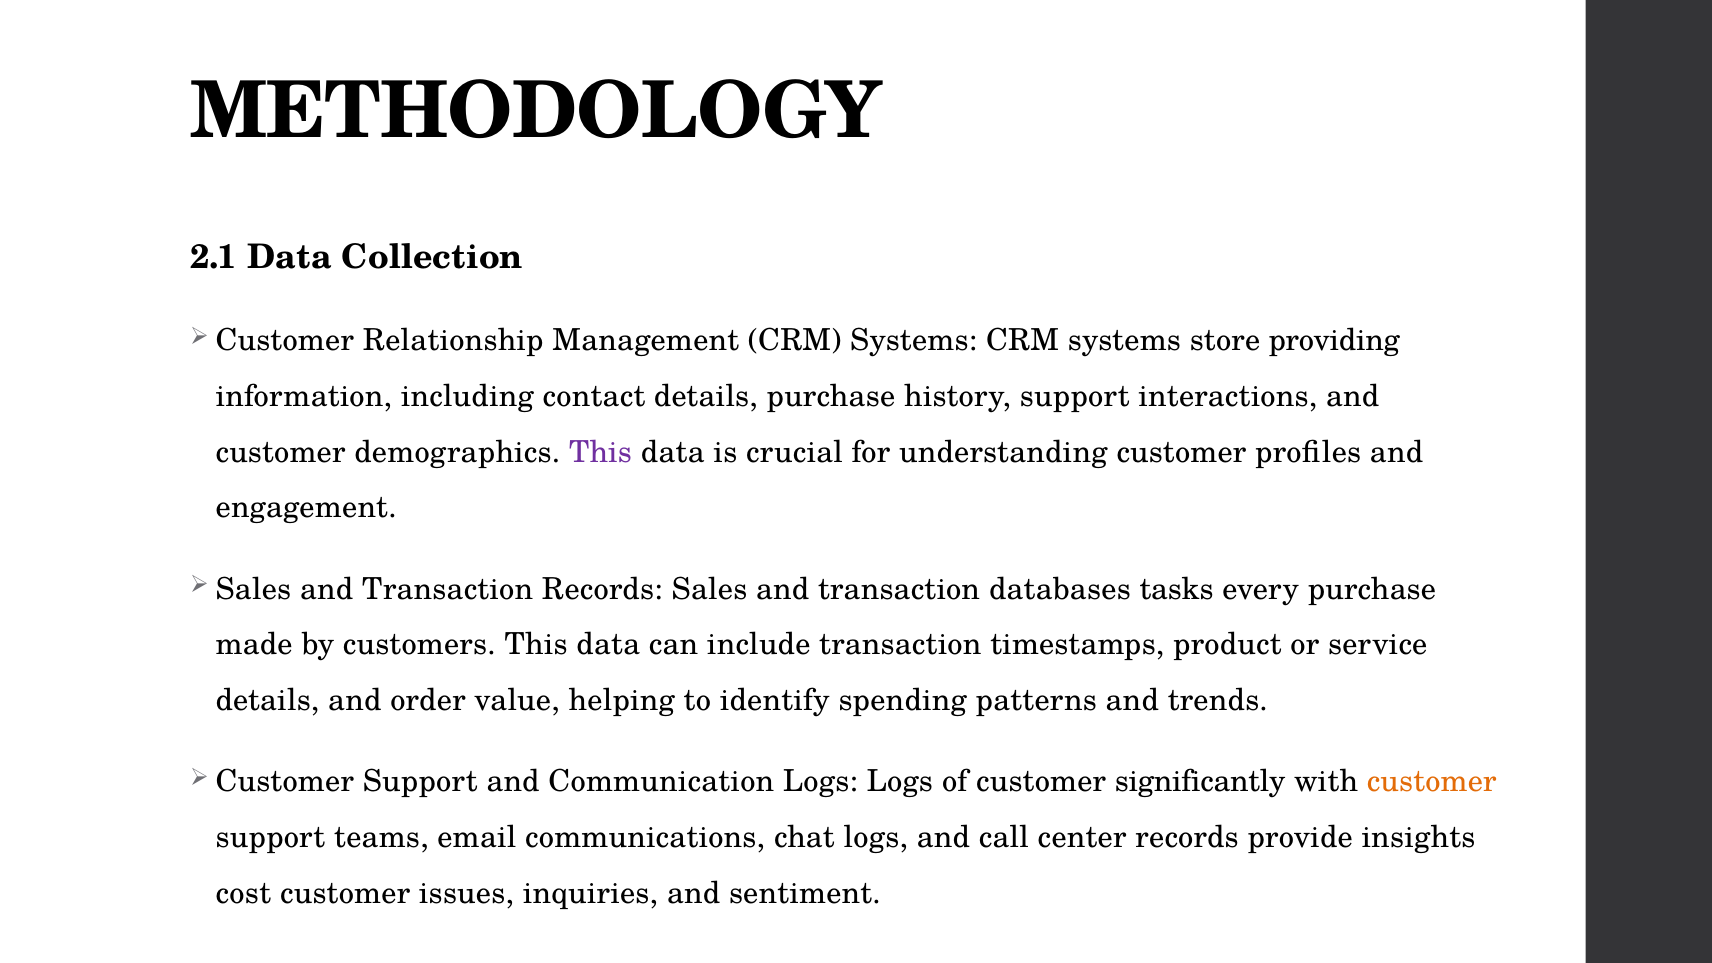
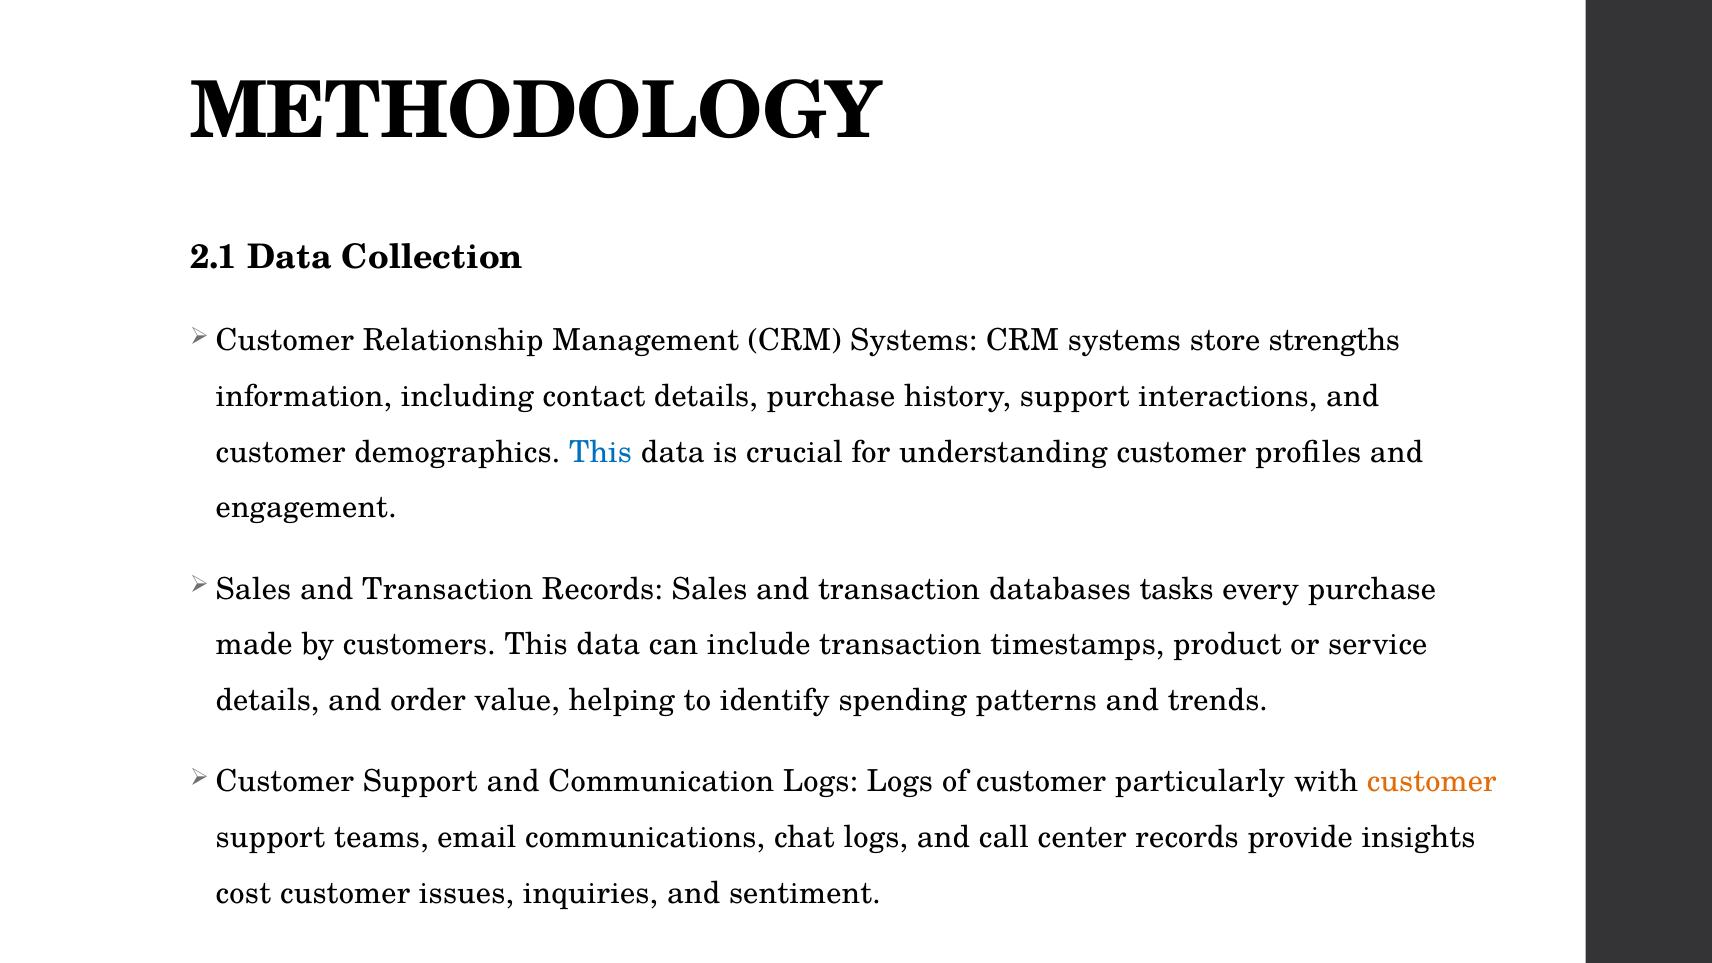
providing: providing -> strengths
This at (601, 452) colour: purple -> blue
significantly: significantly -> particularly
